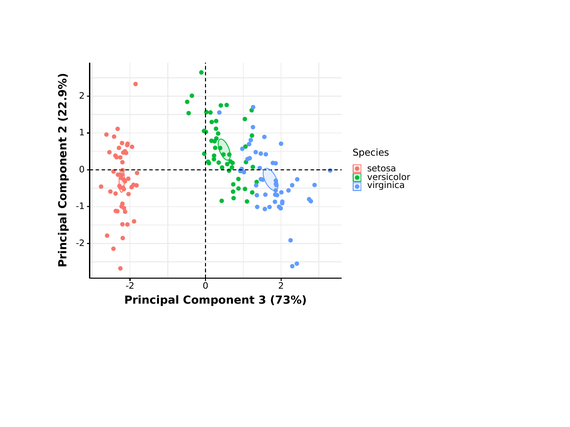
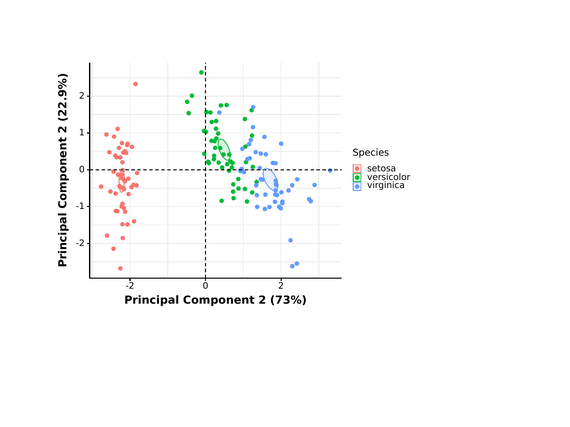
Component 3: 3 -> 2
